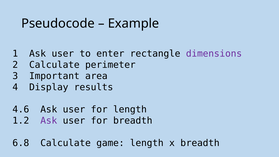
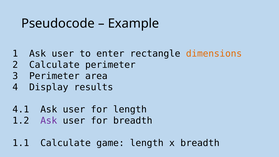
dimensions colour: purple -> orange
3 Important: Important -> Perimeter
4.6: 4.6 -> 4.1
6.8: 6.8 -> 1.1
